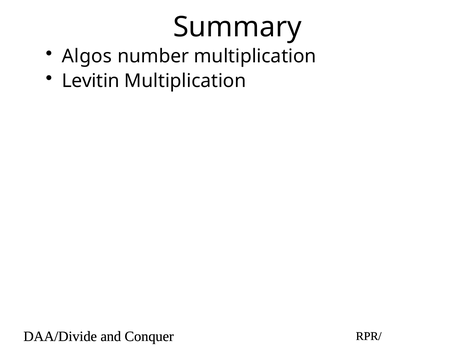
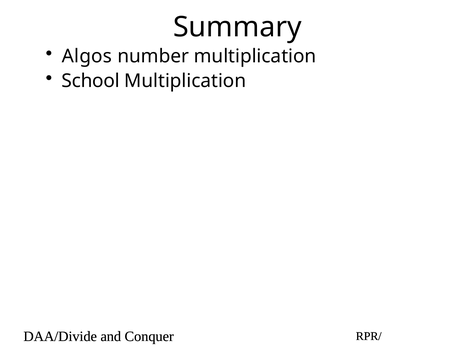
Levitin: Levitin -> School
